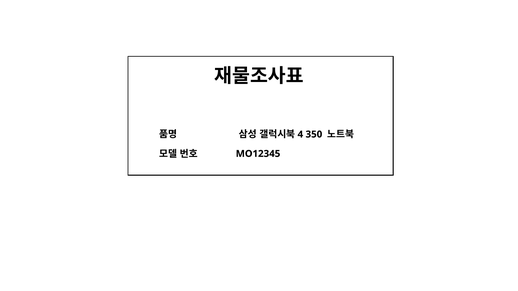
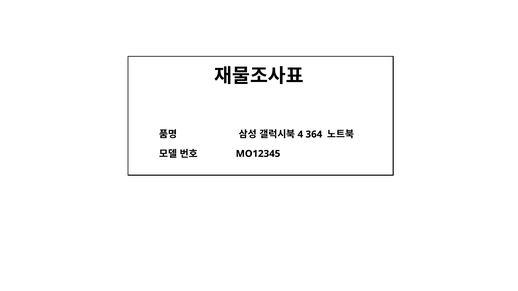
350: 350 -> 364
